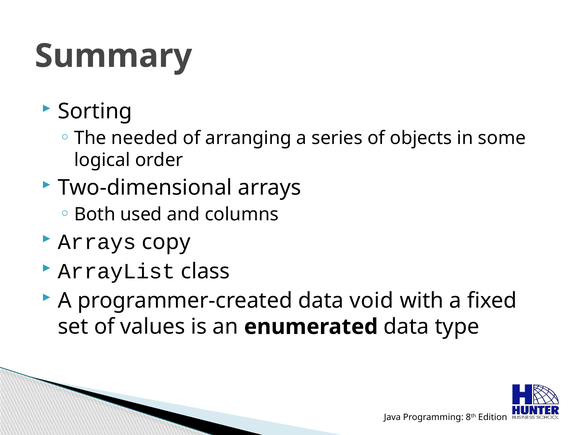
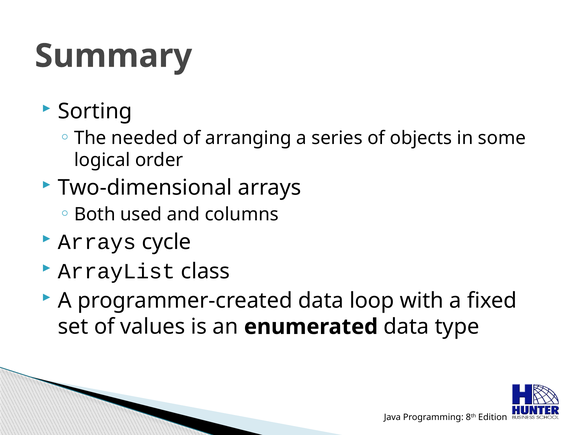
copy: copy -> cycle
void: void -> loop
